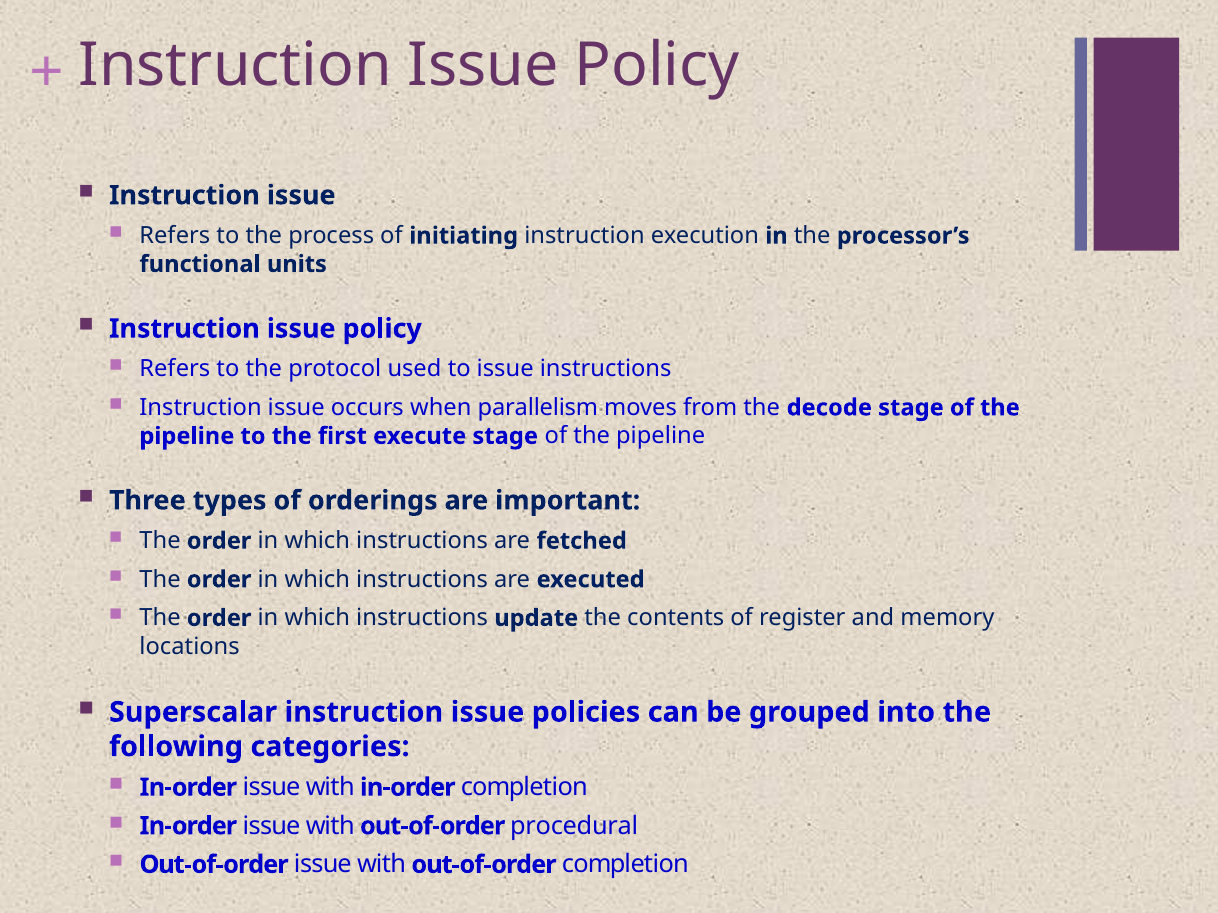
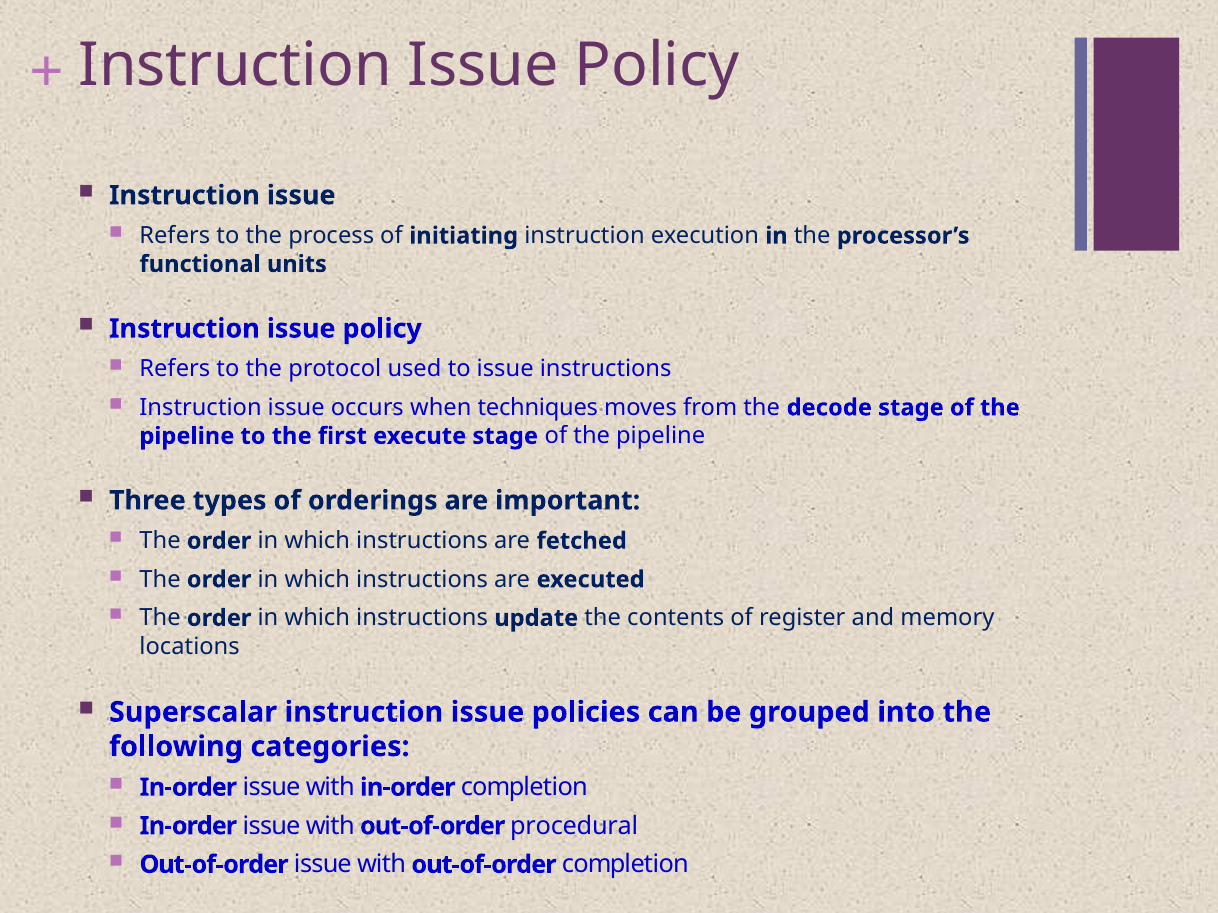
parallelism: parallelism -> techniques
